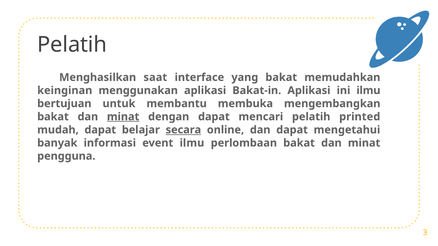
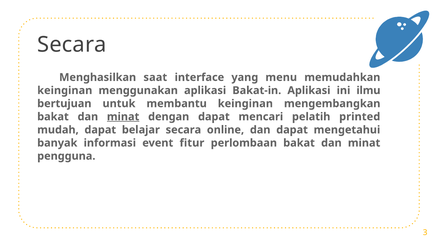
Pelatih at (72, 45): Pelatih -> Secara
yang bakat: bakat -> menu
membantu membuka: membuka -> keinginan
secara at (183, 130) underline: present -> none
event ilmu: ilmu -> fitur
